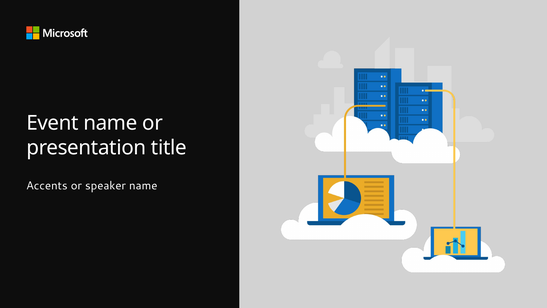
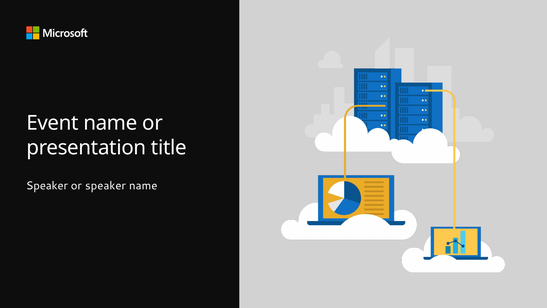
Accents at (47, 185): Accents -> Speaker
